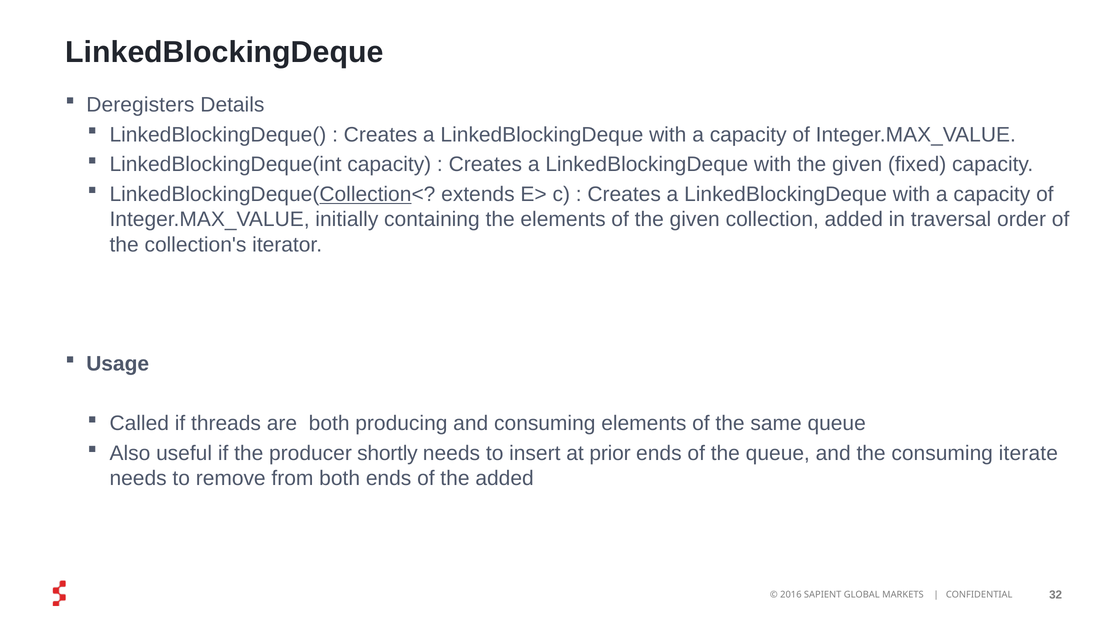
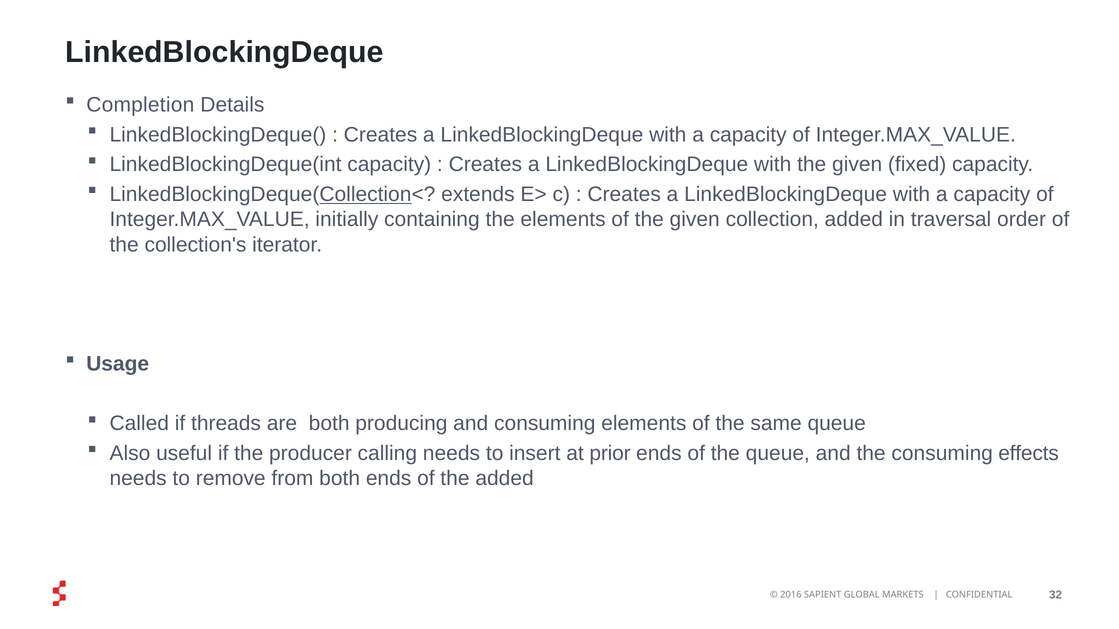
Deregisters: Deregisters -> Completion
shortly: shortly -> calling
iterate: iterate -> effects
